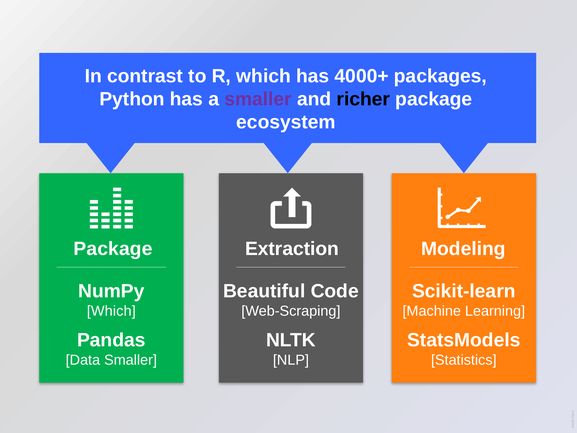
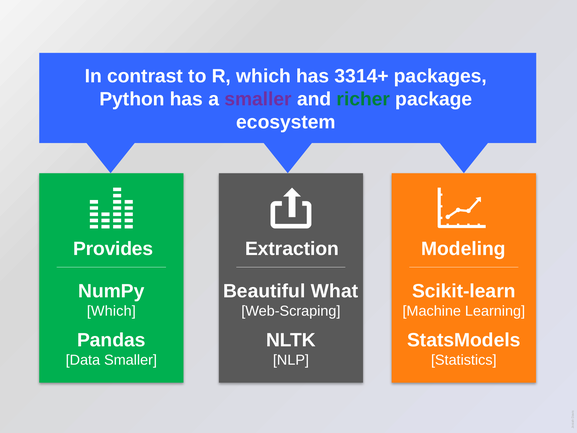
4000+: 4000+ -> 3314+
richer colour: black -> green
Package at (113, 249): Package -> Provides
Code: Code -> What
